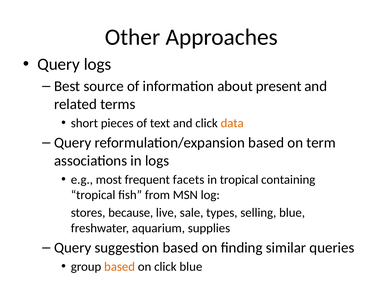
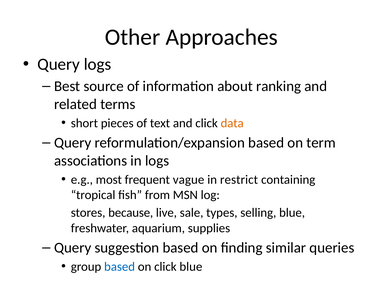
present: present -> ranking
facets: facets -> vague
in tropical: tropical -> restrict
based at (120, 267) colour: orange -> blue
